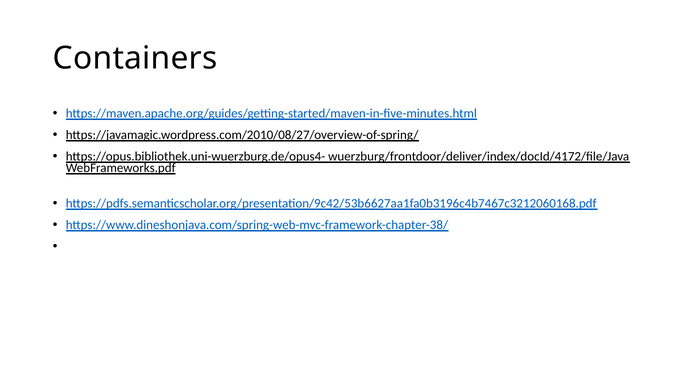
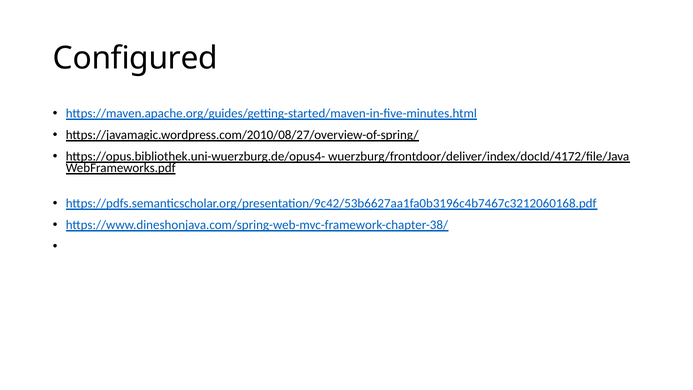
Containers: Containers -> Configured
